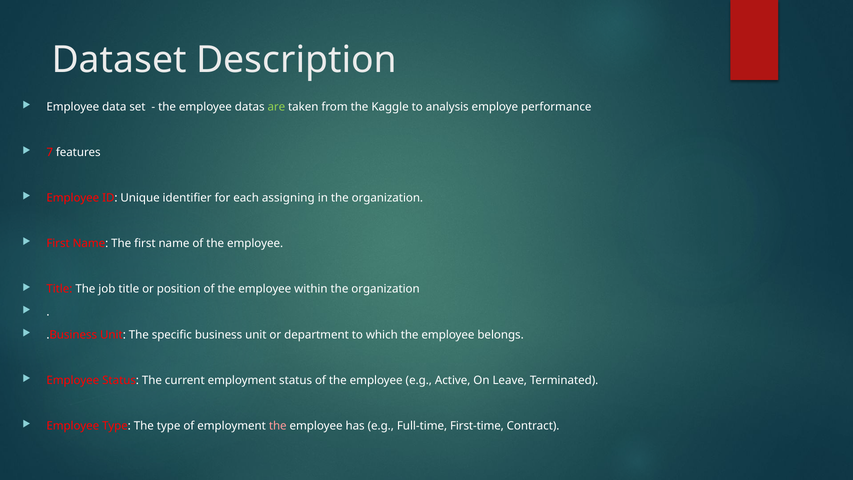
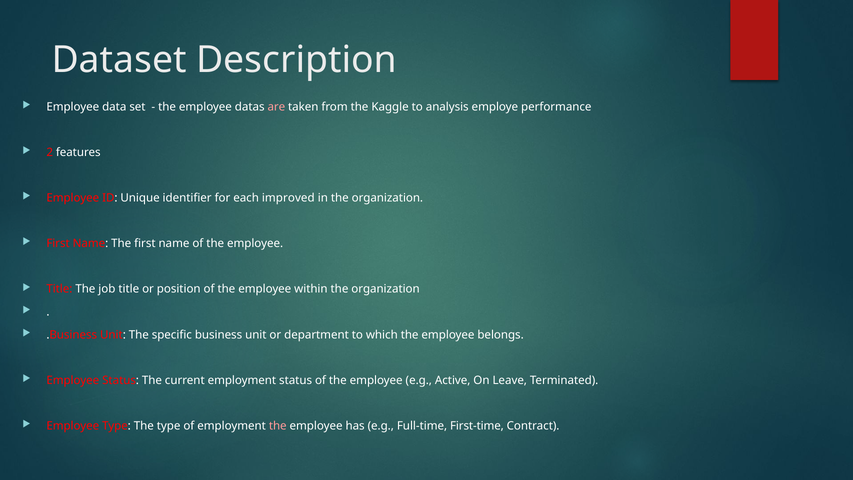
are colour: light green -> pink
7: 7 -> 2
assigning: assigning -> improved
